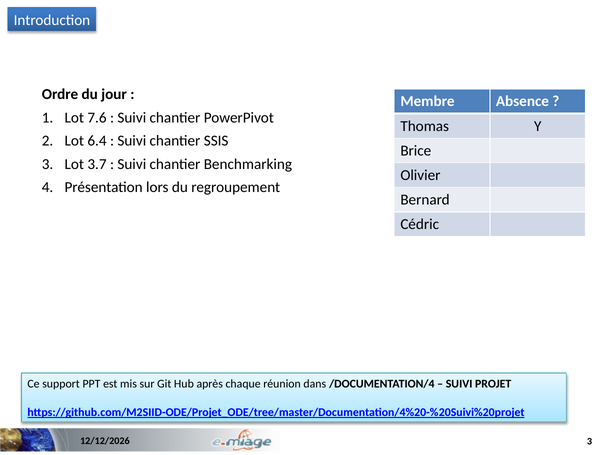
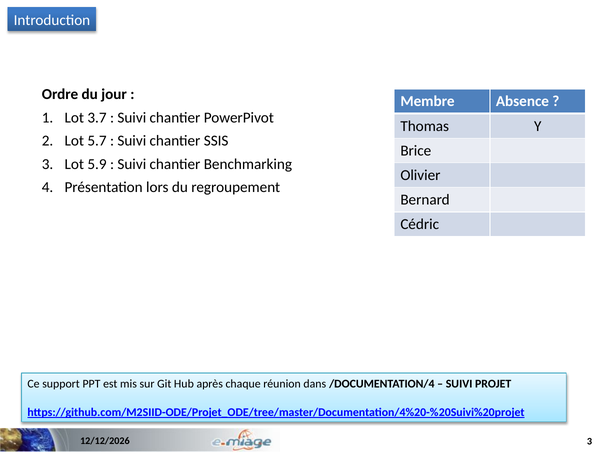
7.6: 7.6 -> 3.7
6.4: 6.4 -> 5.7
3.7: 3.7 -> 5.9
